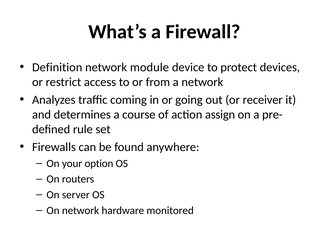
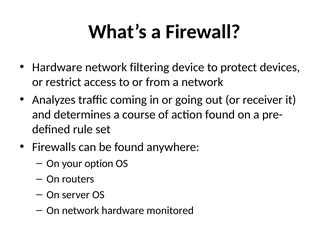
Definition at (57, 67): Definition -> Hardware
module: module -> filtering
action assign: assign -> found
